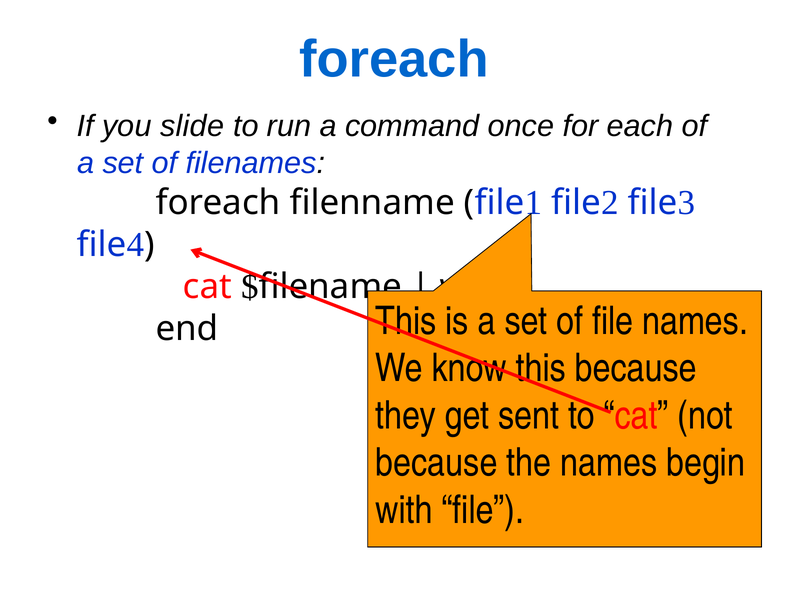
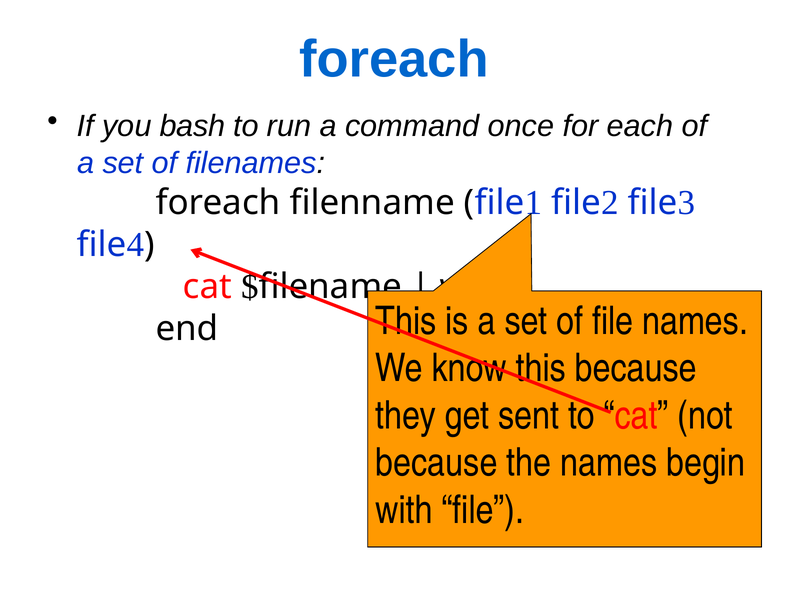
slide: slide -> bash
